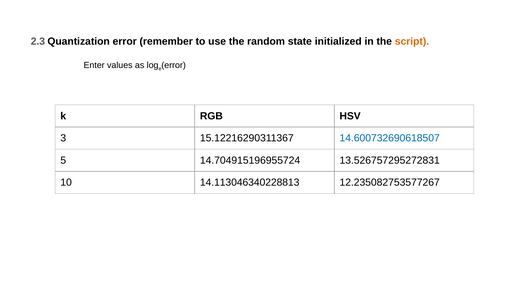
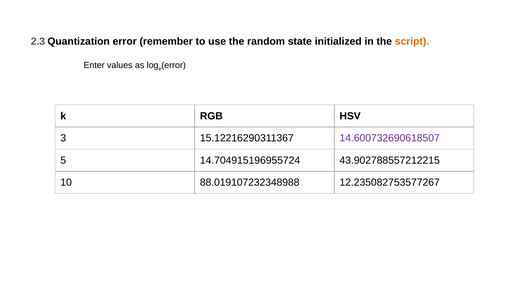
14.600732690618507 colour: blue -> purple
13.526757295272831: 13.526757295272831 -> 43.902788557212215
14.113046340228813: 14.113046340228813 -> 88.019107232348988
